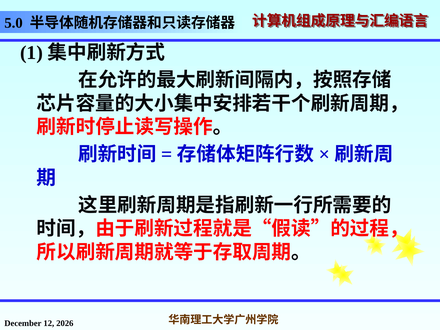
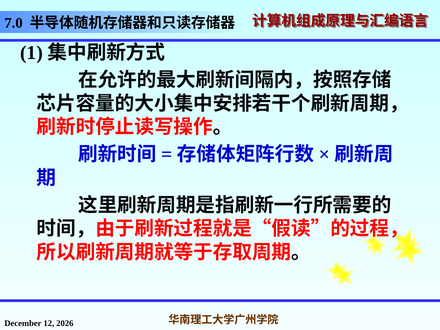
5.0: 5.0 -> 7.0
